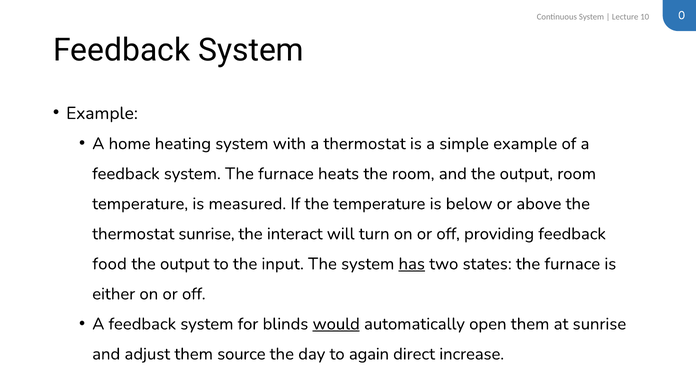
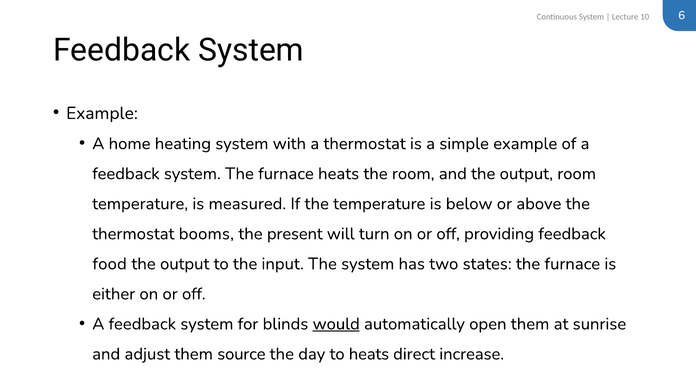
0: 0 -> 6
thermostat sunrise: sunrise -> booms
interact: interact -> present
has underline: present -> none
to again: again -> heats
